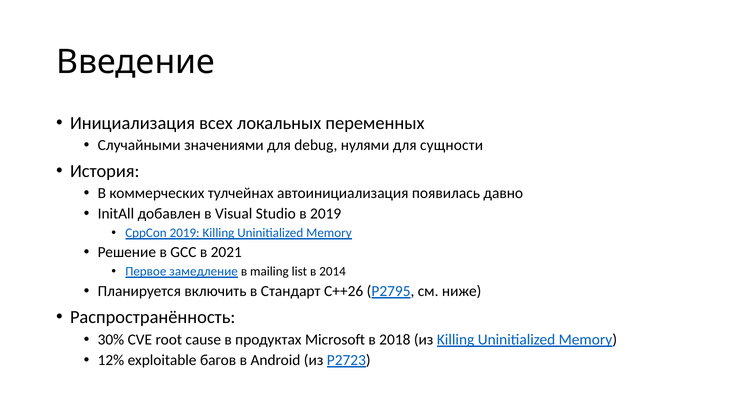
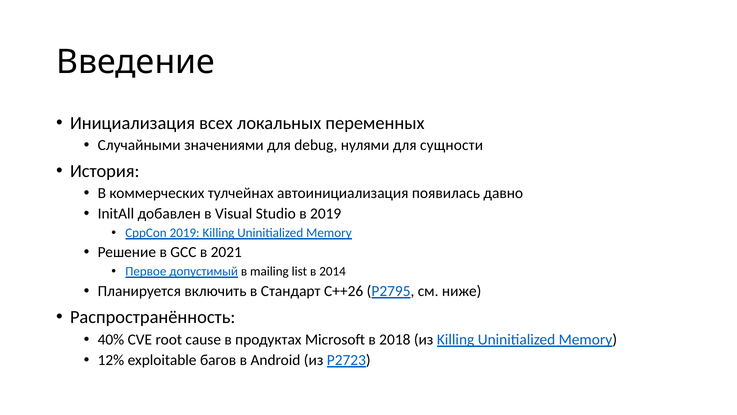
замедление: замедление -> допустимый
30%: 30% -> 40%
